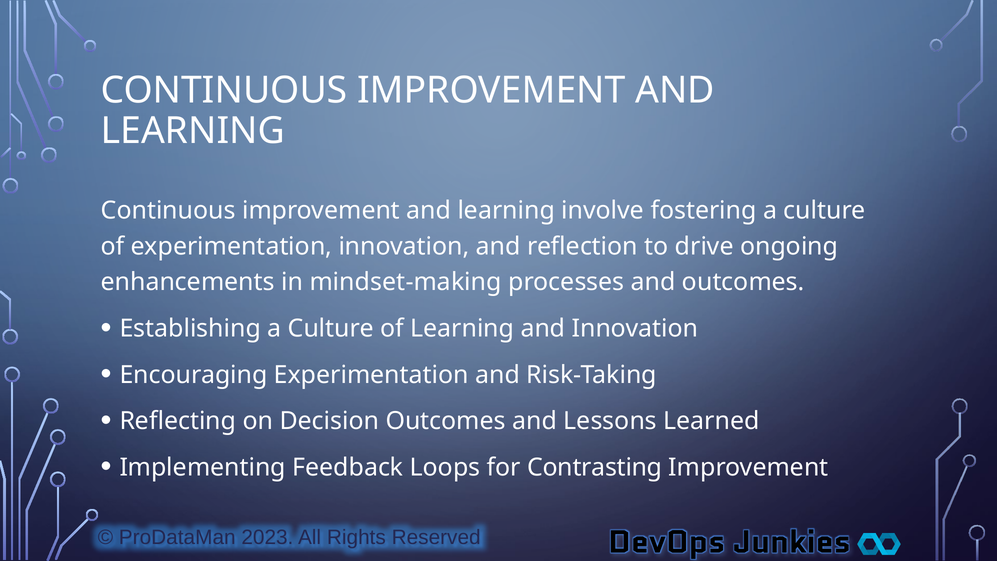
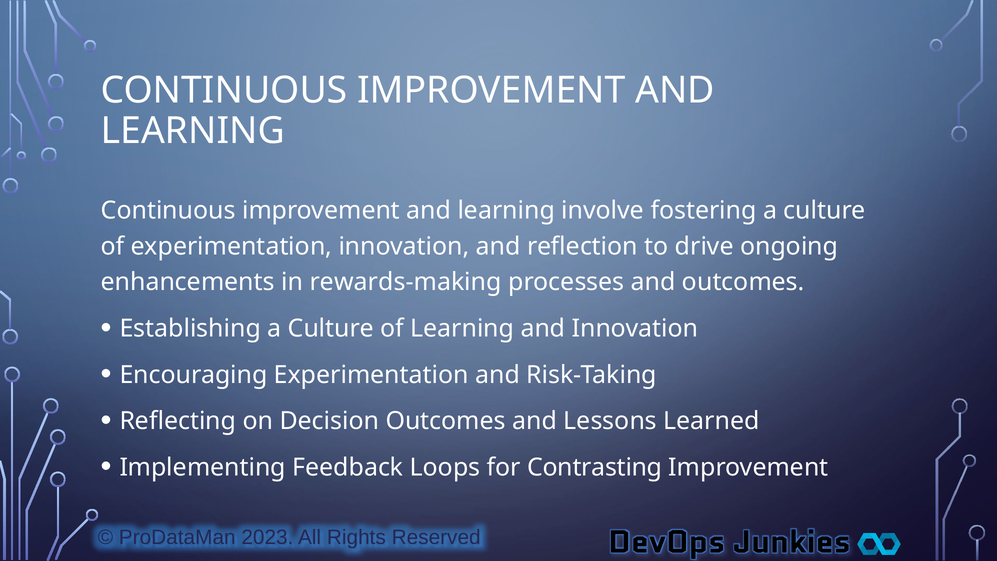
mindset-making: mindset-making -> rewards-making
